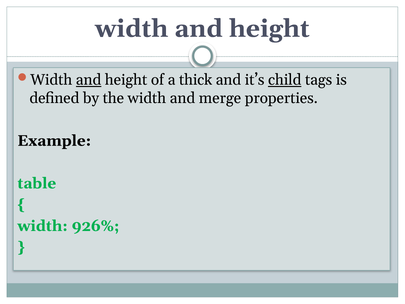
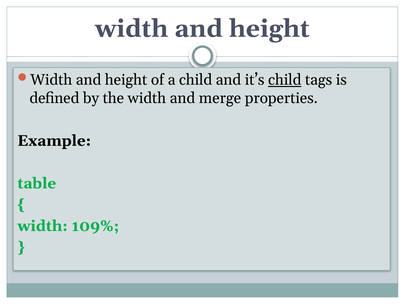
and at (89, 80) underline: present -> none
a thick: thick -> child
926%: 926% -> 109%
